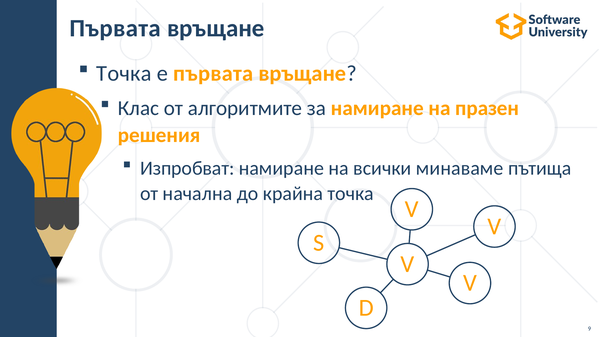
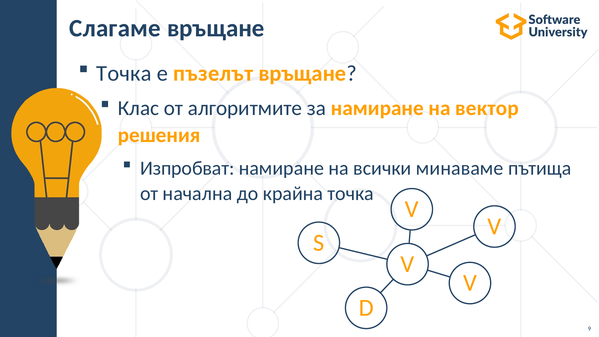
Първата at (115, 28): Първата -> Слагаме
е първата: първата -> пъзелът
празен: празен -> вектор
